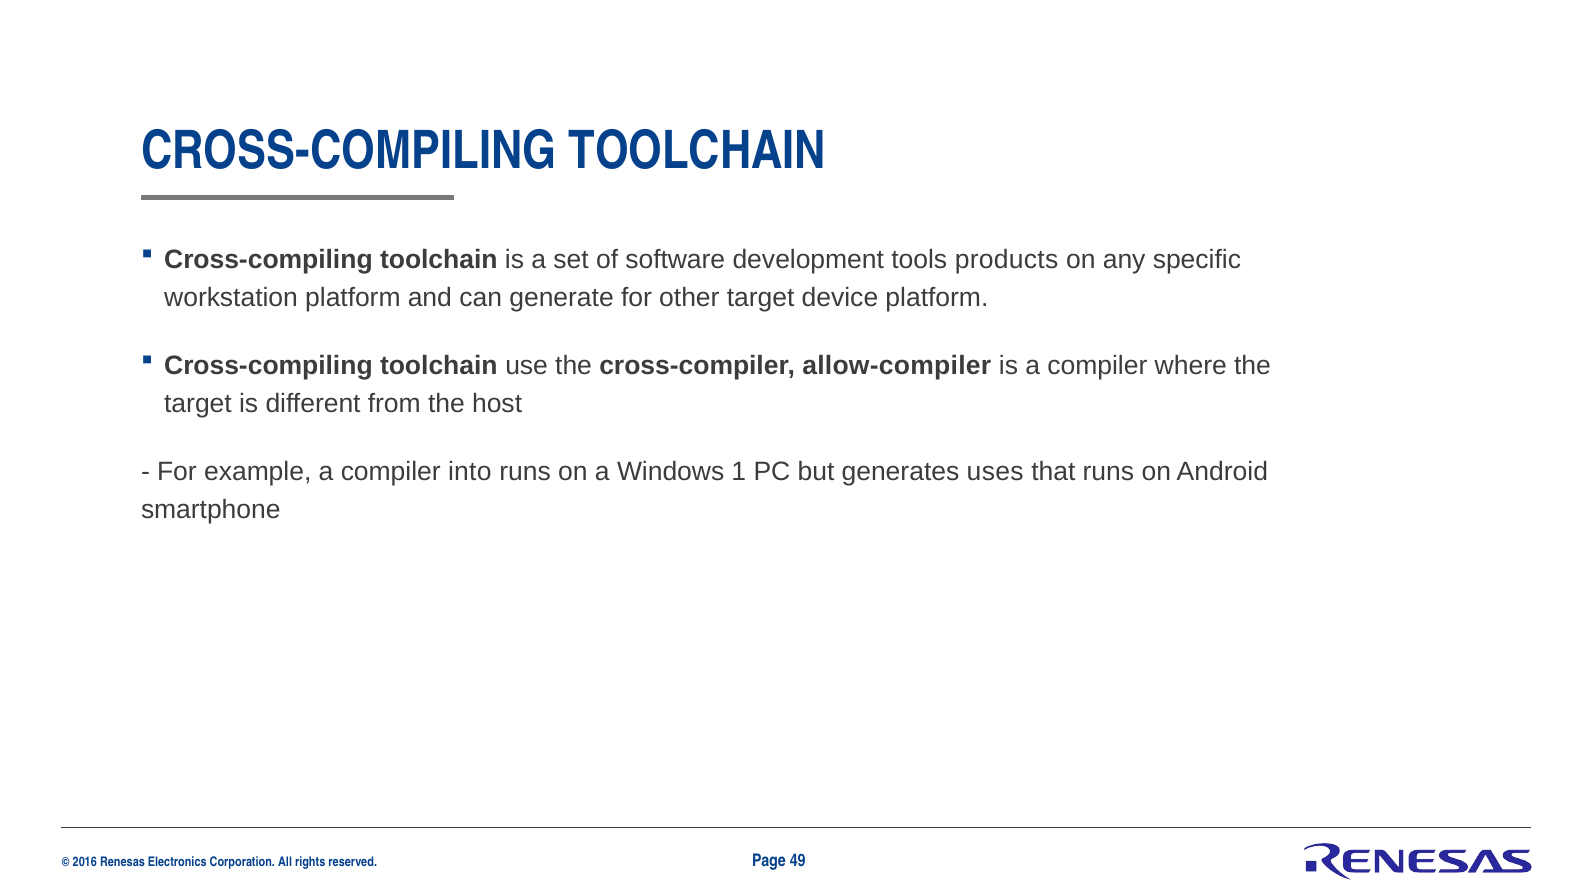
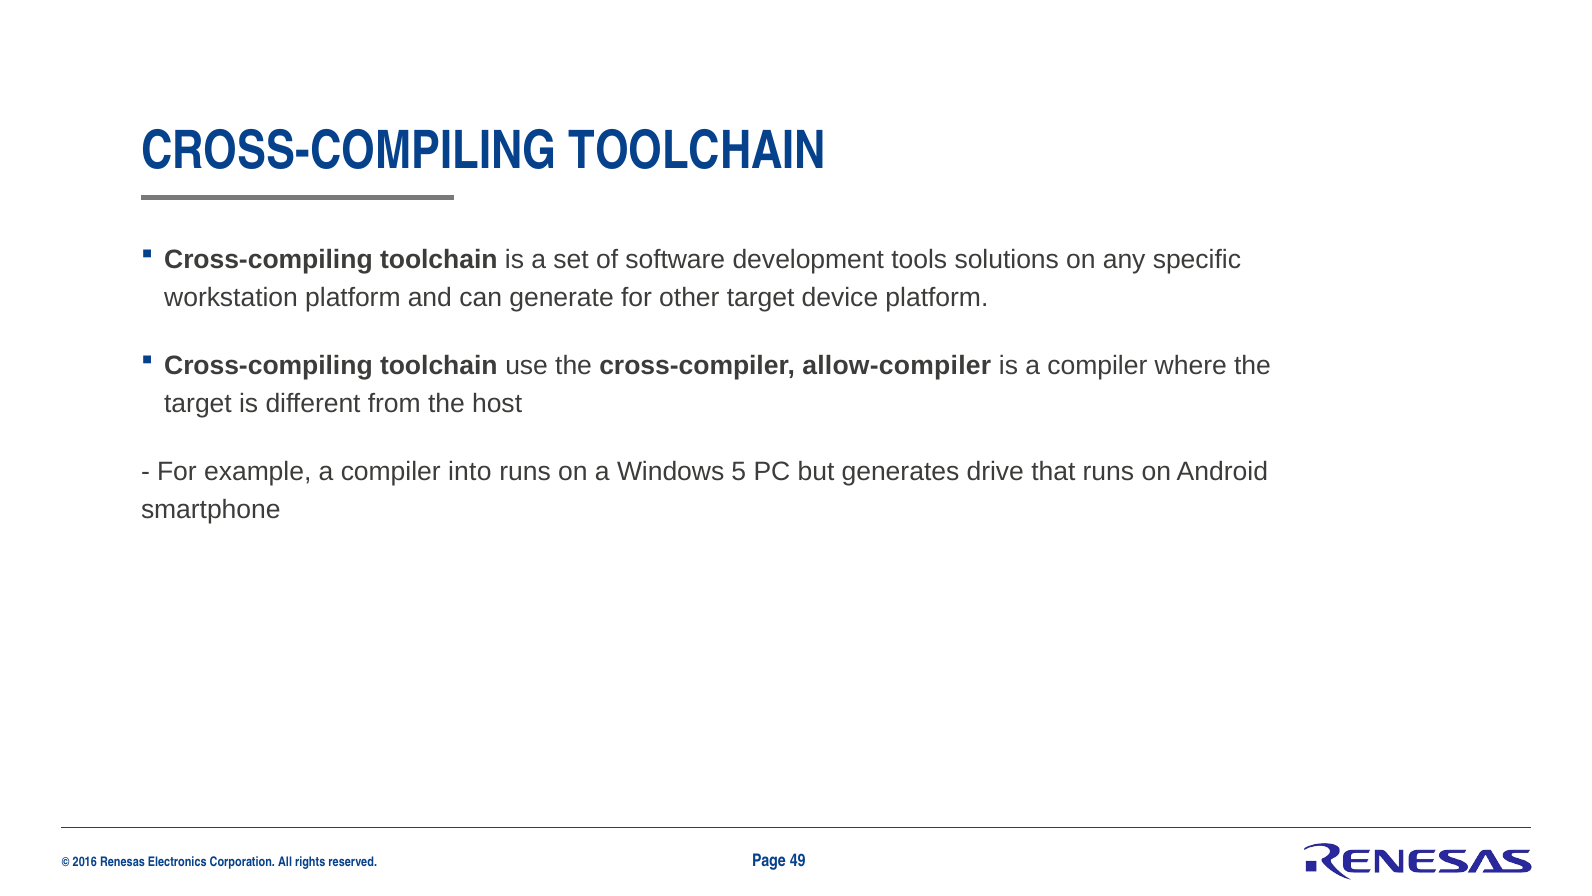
products: products -> solutions
1: 1 -> 5
uses: uses -> drive
